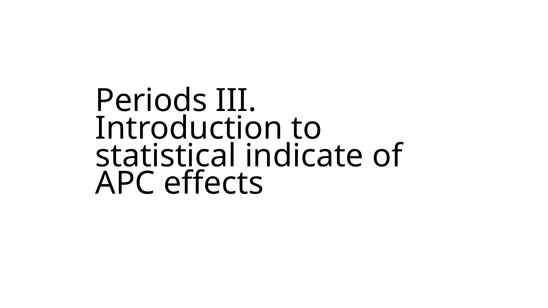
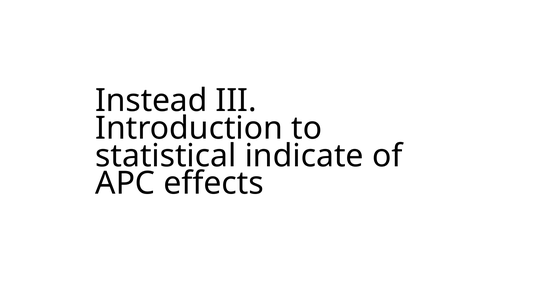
Periods: Periods -> Instead
